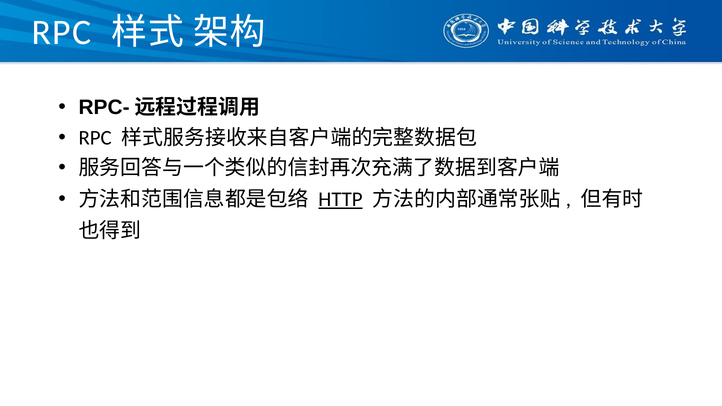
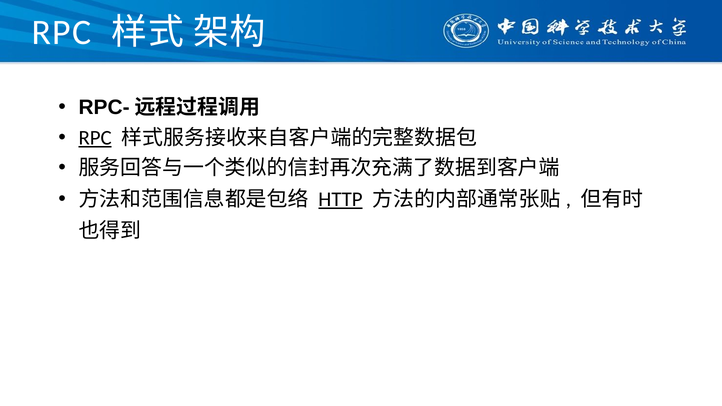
RPC at (95, 138) underline: none -> present
